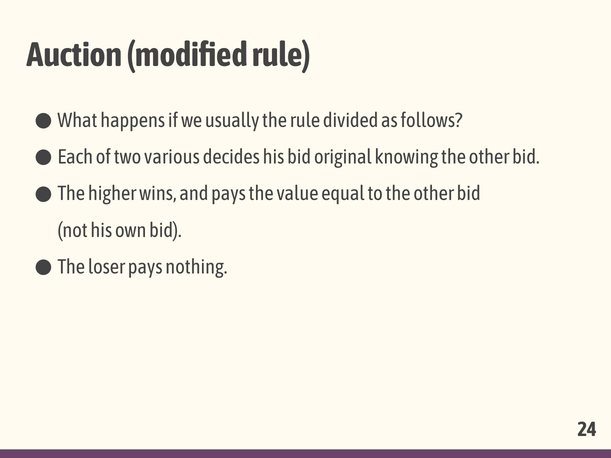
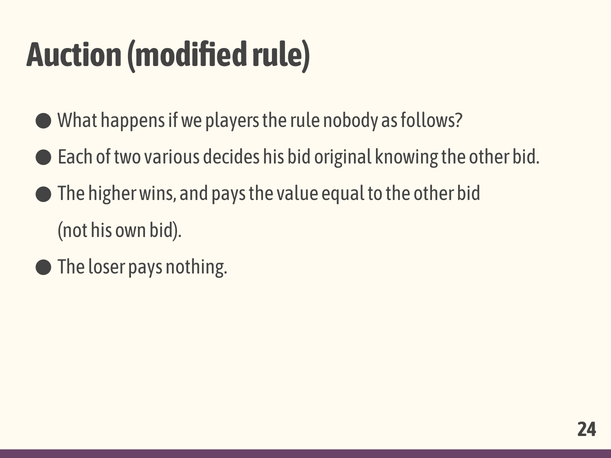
usually: usually -> players
divided: divided -> nobody
